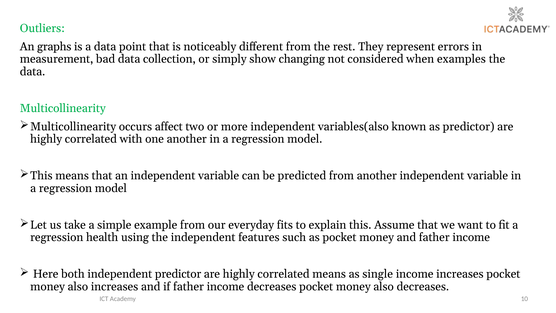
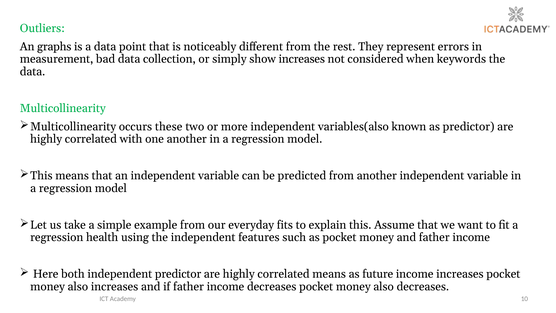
show changing: changing -> increases
examples: examples -> keywords
affect: affect -> these
single: single -> future
